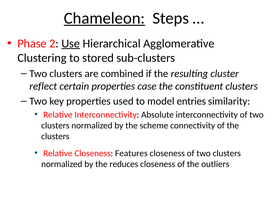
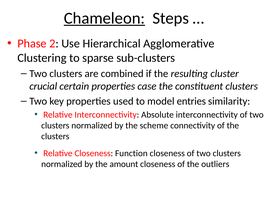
Use underline: present -> none
stored: stored -> sparse
reflect: reflect -> crucial
Features: Features -> Function
reduces: reduces -> amount
